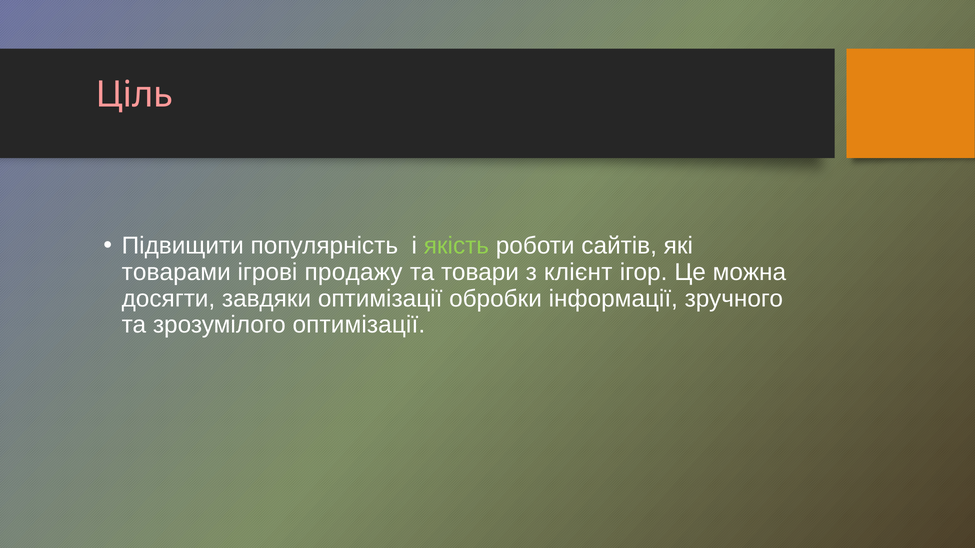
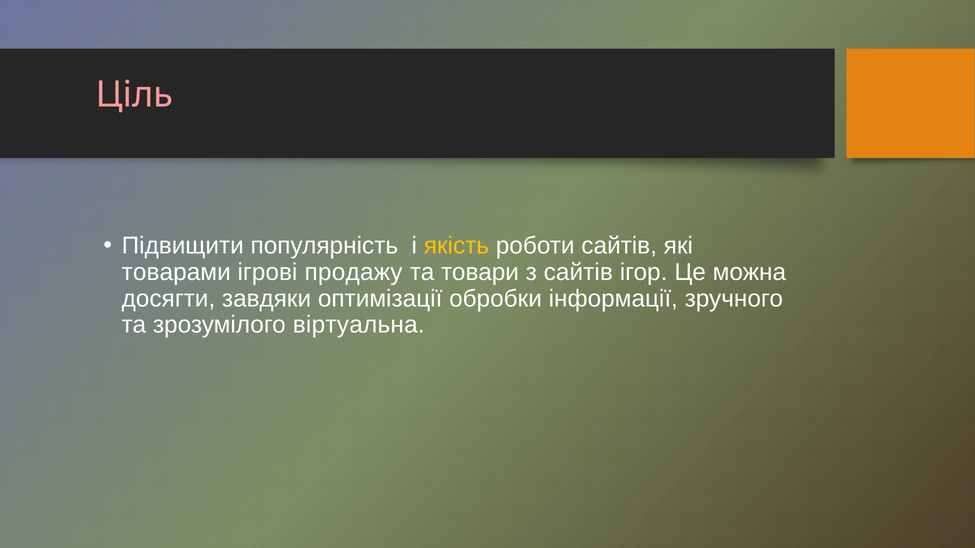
якість colour: light green -> yellow
з клієнт: клієнт -> сайтів
зрозумілого оптимізації: оптимізації -> віртуальна
